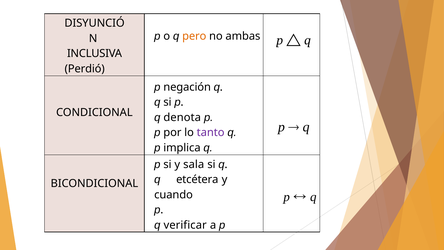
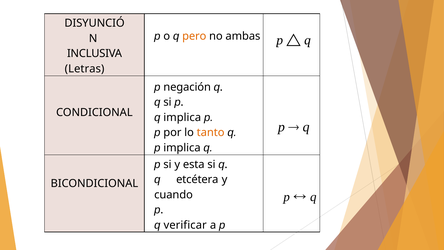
Perdió: Perdió -> Letras
q denota: denota -> implica
tanto colour: purple -> orange
sala: sala -> esta
